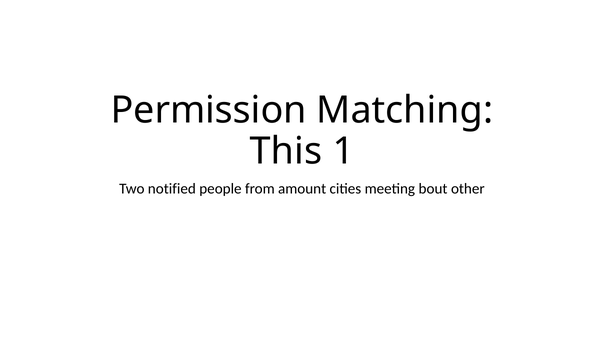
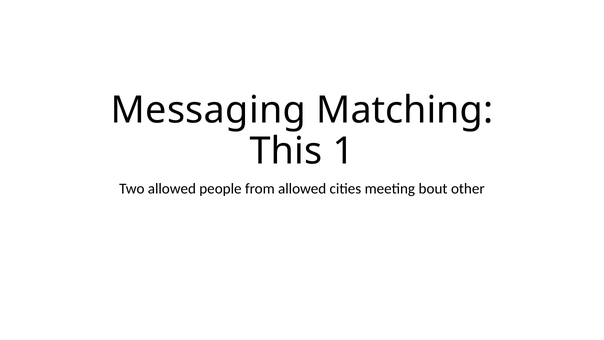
Permission: Permission -> Messaging
Two notified: notified -> allowed
from amount: amount -> allowed
